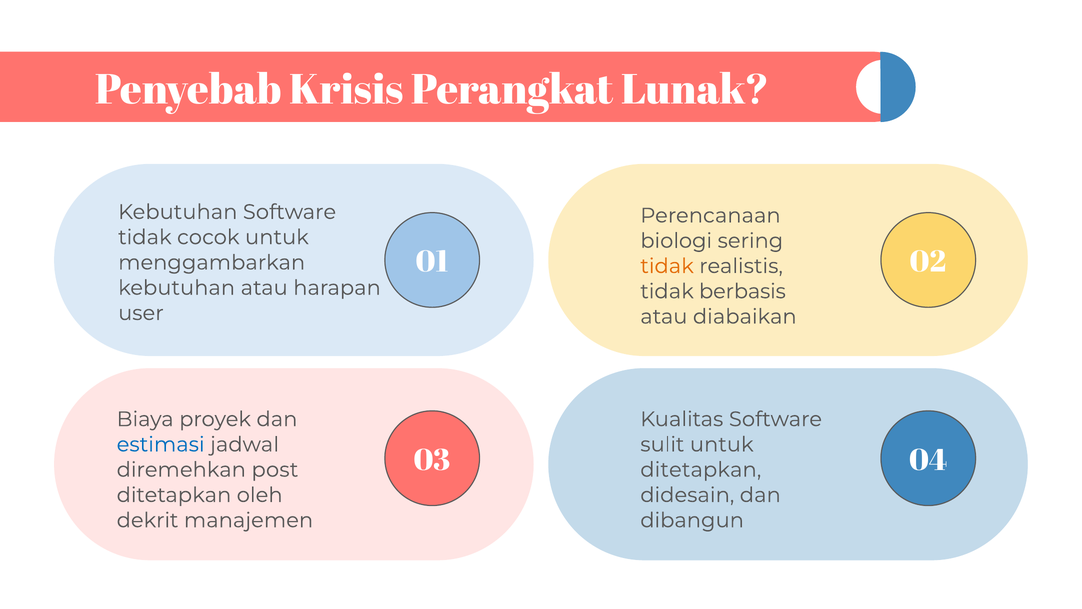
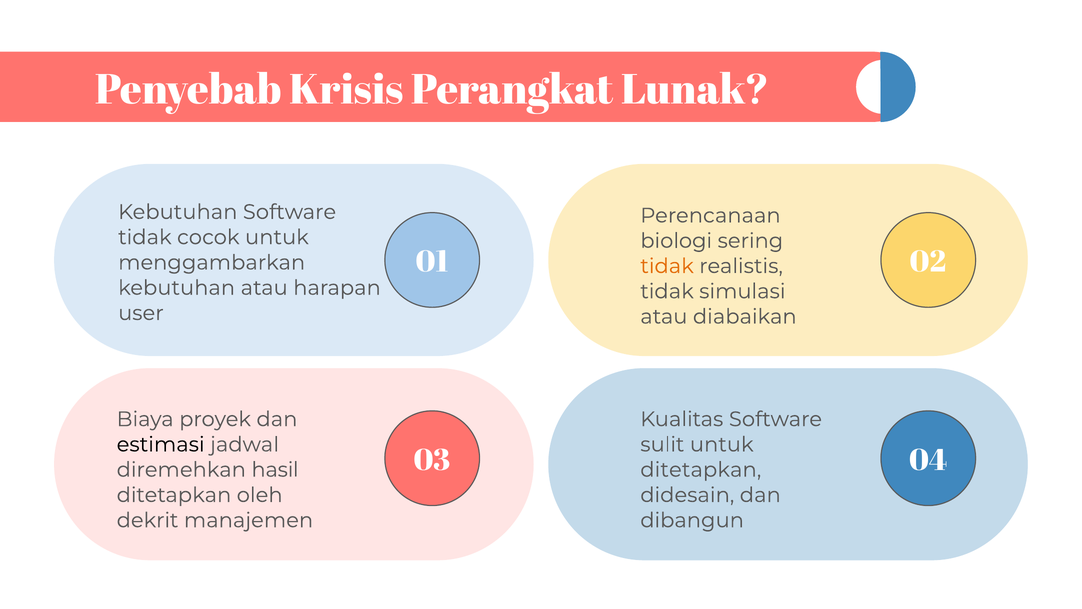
berbasis: berbasis -> simulasi
estimasi colour: blue -> black
post: post -> hasil
